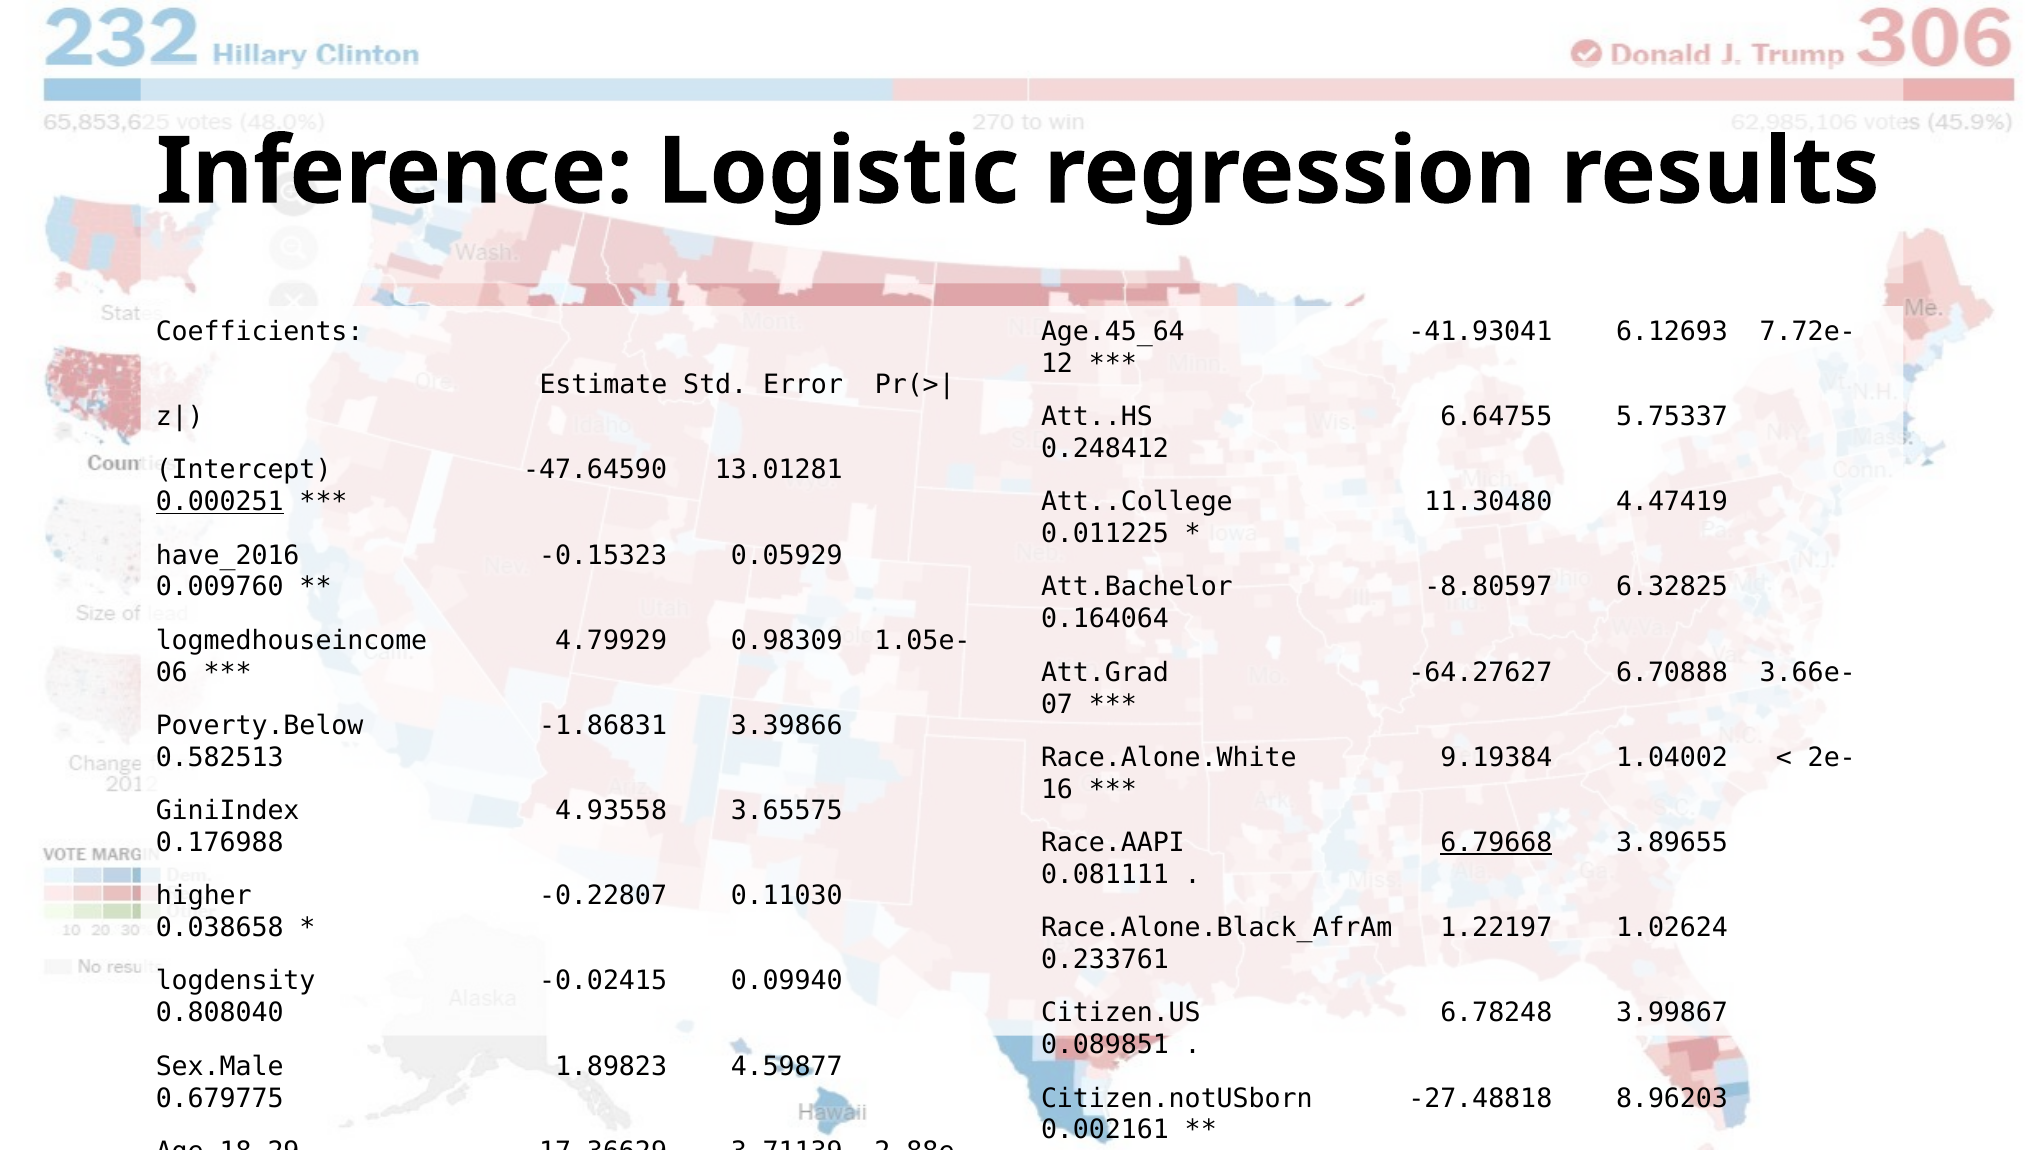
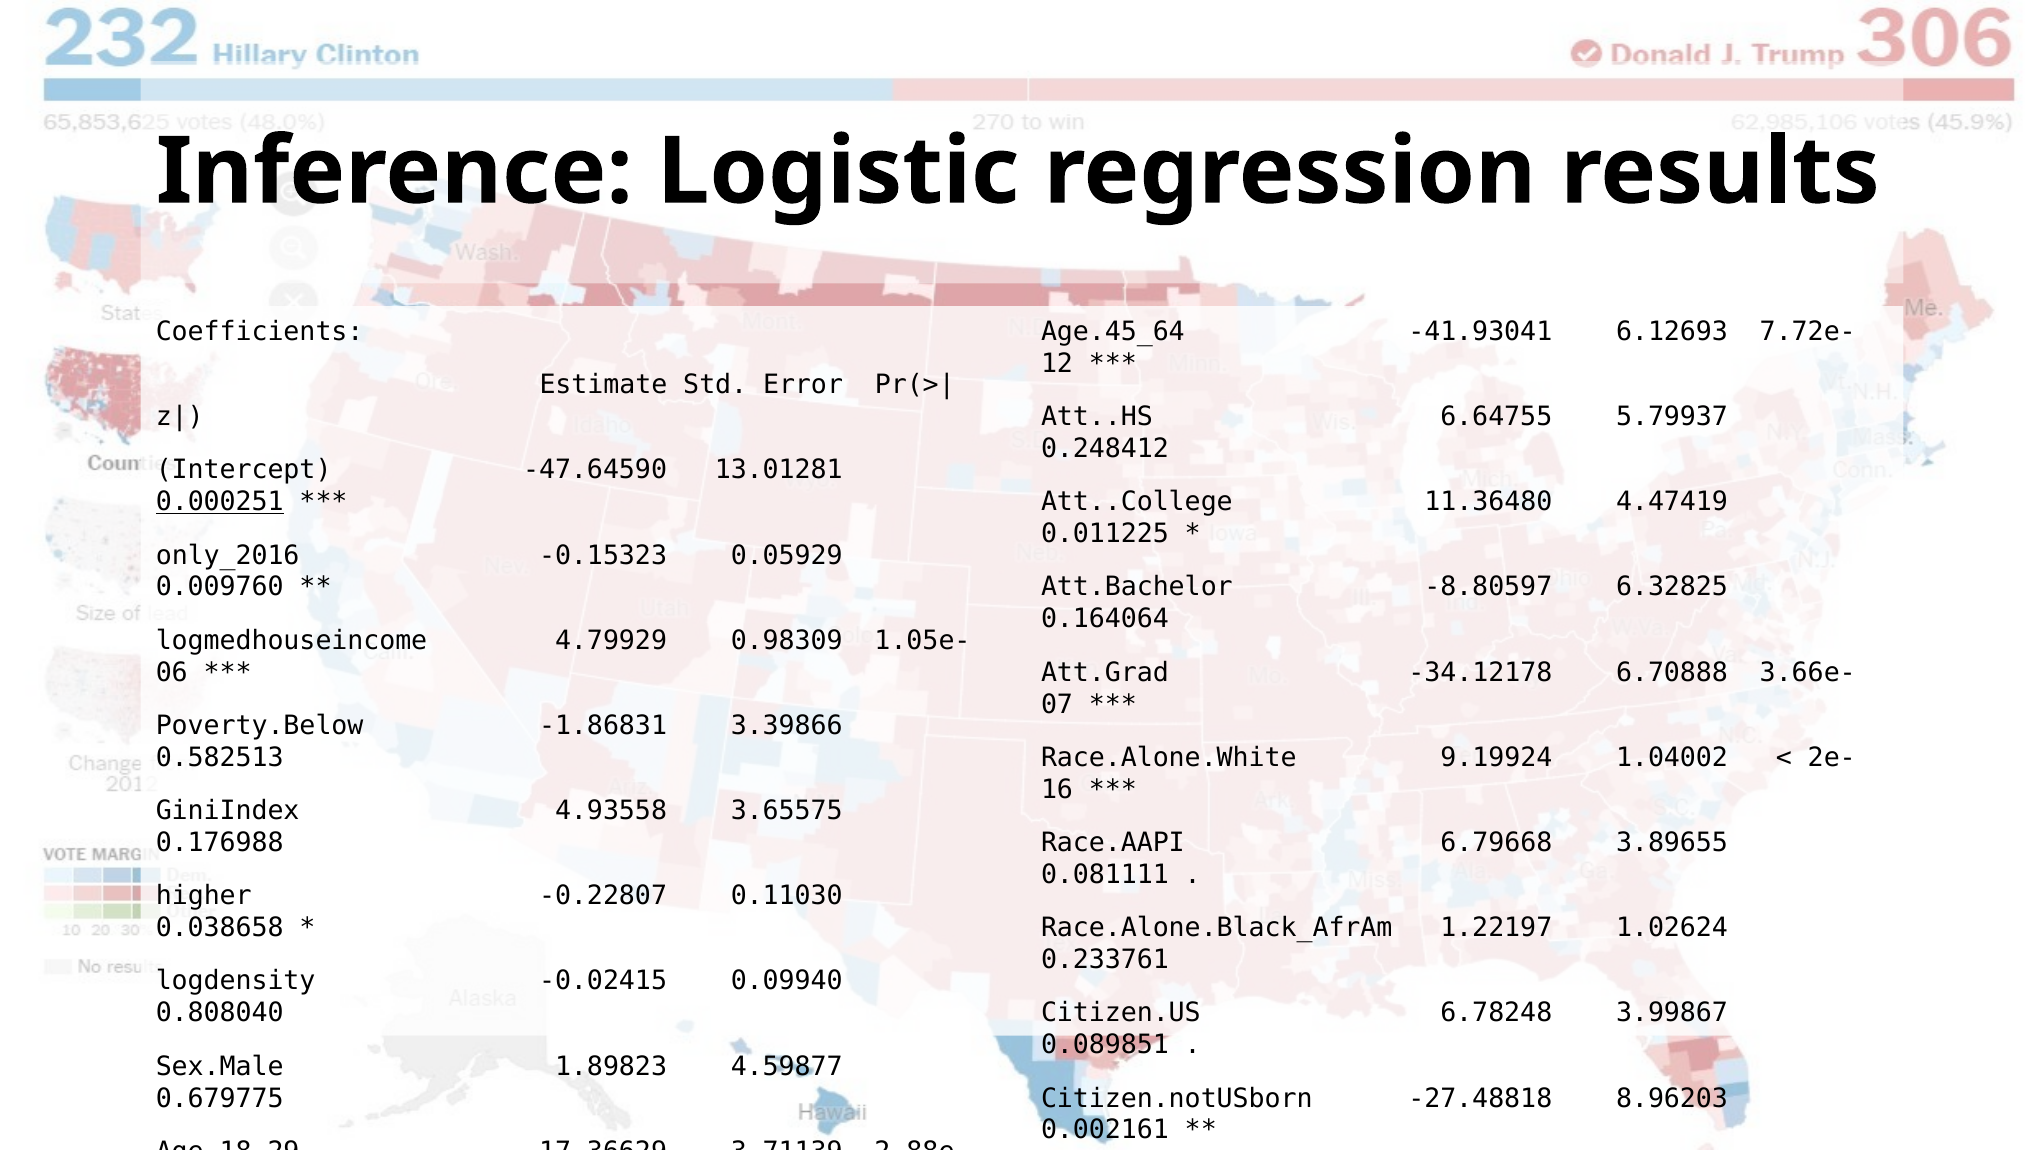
5.75337: 5.75337 -> 5.79937
11.30480: 11.30480 -> 11.36480
have_2016: have_2016 -> only_2016
-64.27627: -64.27627 -> -34.12178
9.19384: 9.19384 -> 9.19924
6.79668 underline: present -> none
